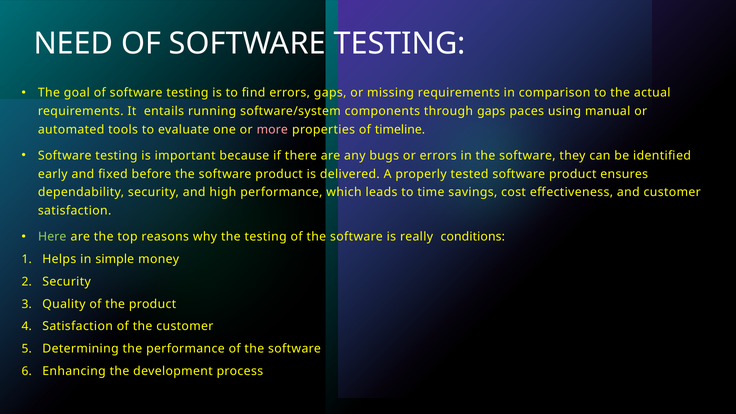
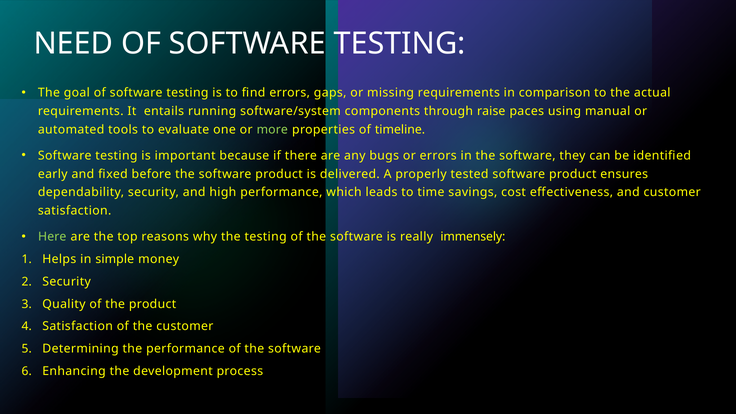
through gaps: gaps -> raise
more colour: pink -> light green
conditions: conditions -> immensely
